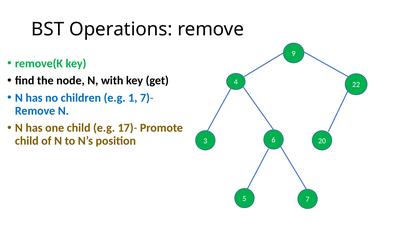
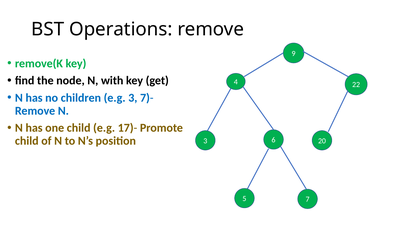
e.g 1: 1 -> 3
